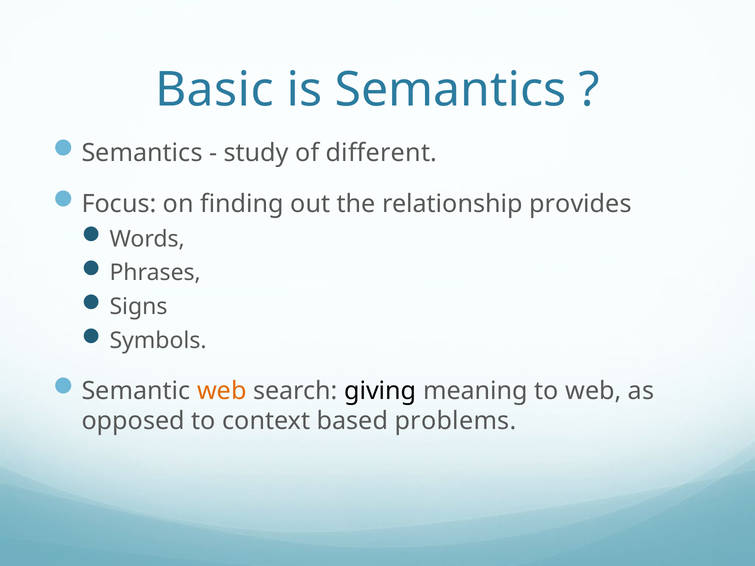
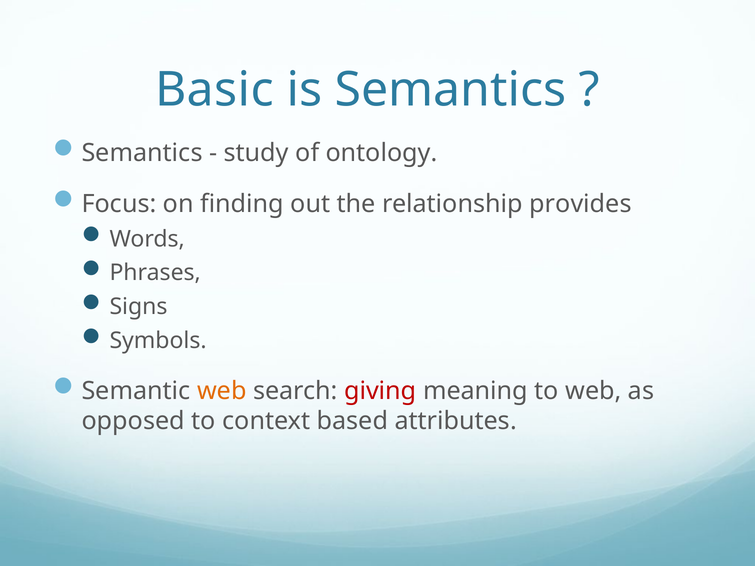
different: different -> ontology
giving colour: black -> red
problems: problems -> attributes
